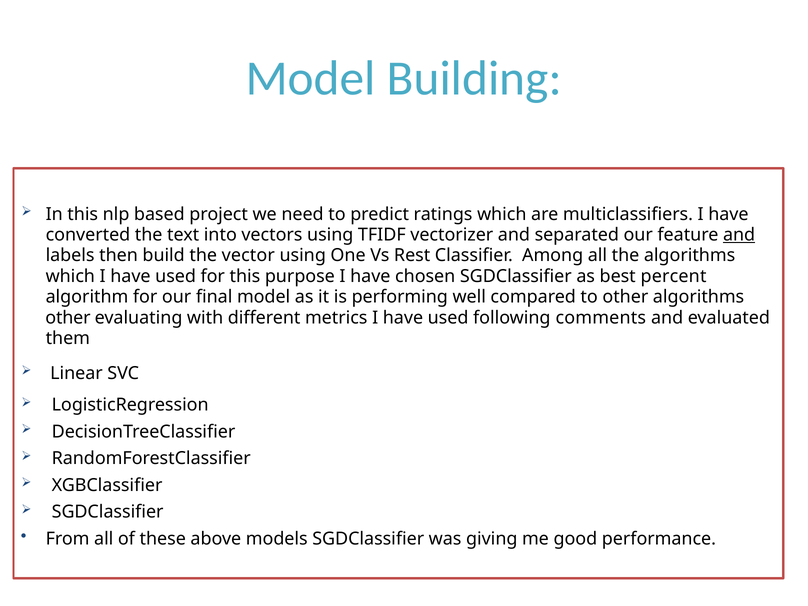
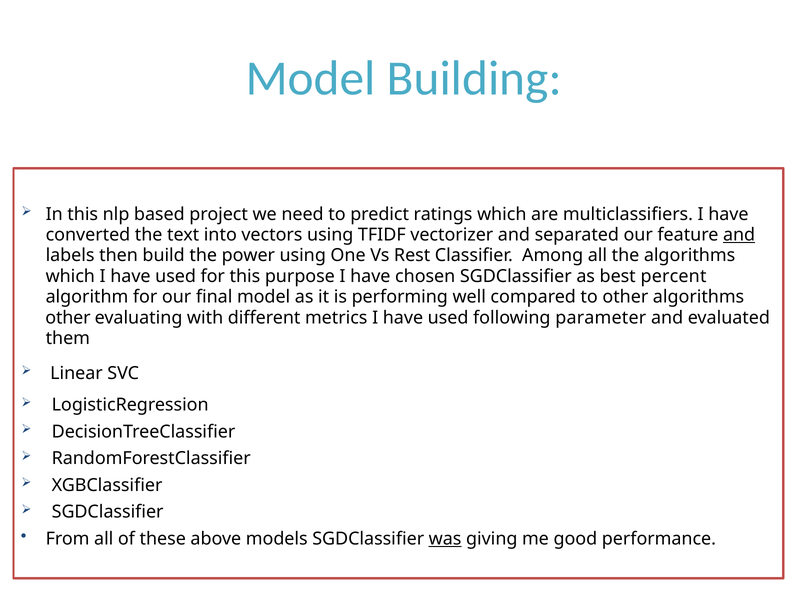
vector: vector -> power
comments: comments -> parameter
was underline: none -> present
